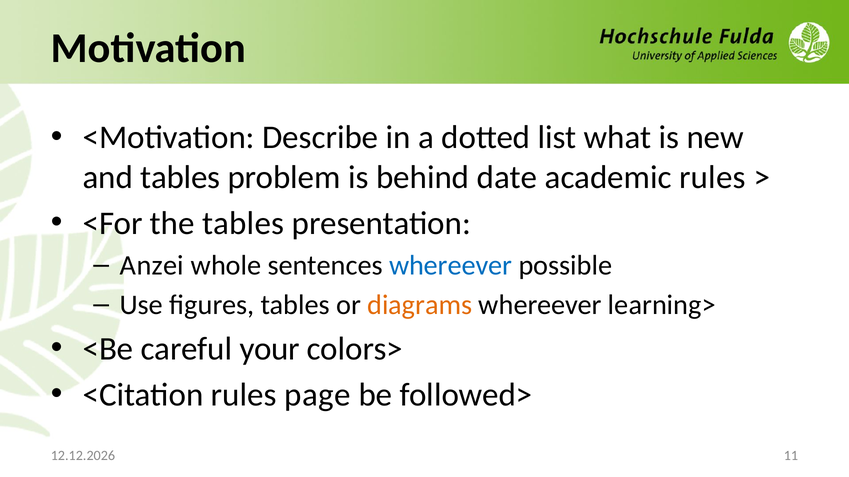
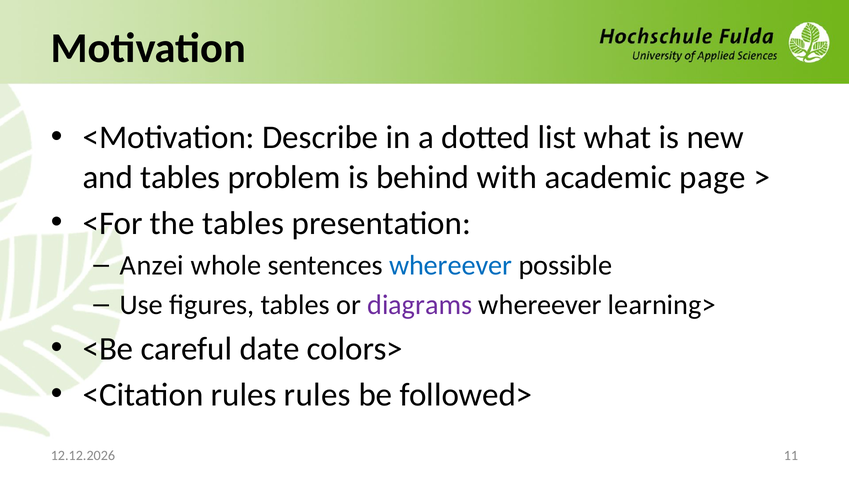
date: date -> with
academic rules: rules -> page
diagrams colour: orange -> purple
your: your -> date
rules page: page -> rules
